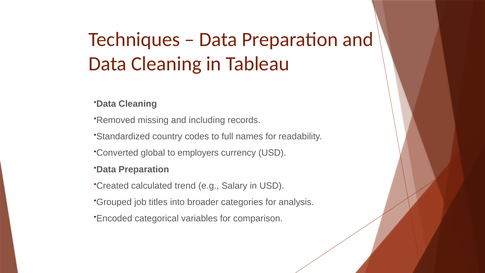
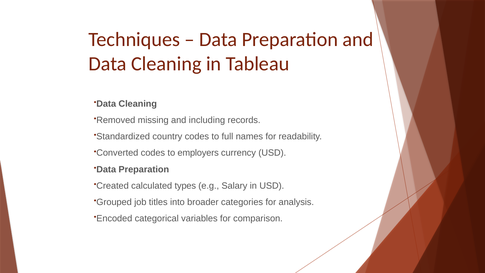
Converted global: global -> codes
trend: trend -> types
